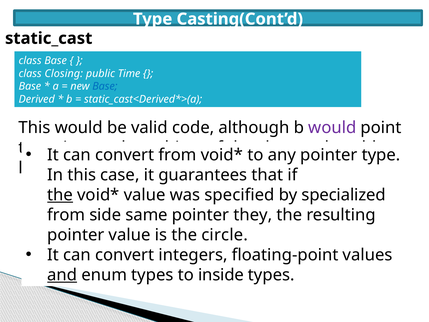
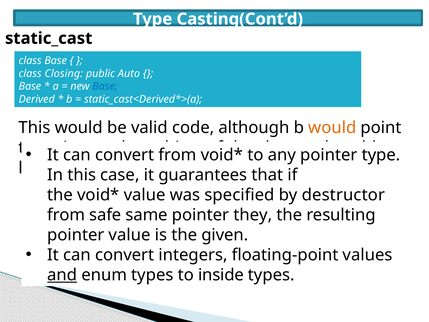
Time: Time -> Auto
would at (332, 128) colour: purple -> orange
the at (60, 195) underline: present -> none
specialized: specialized -> destructor
side: side -> safe
circle: circle -> given
